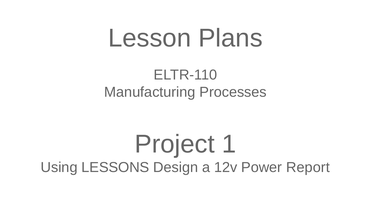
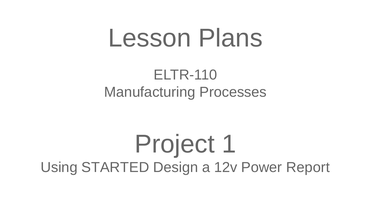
LESSONS: LESSONS -> STARTED
